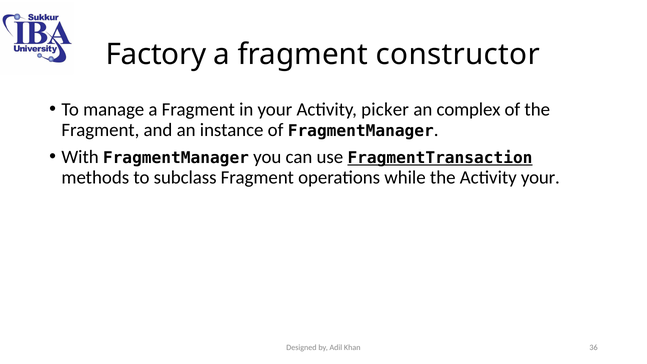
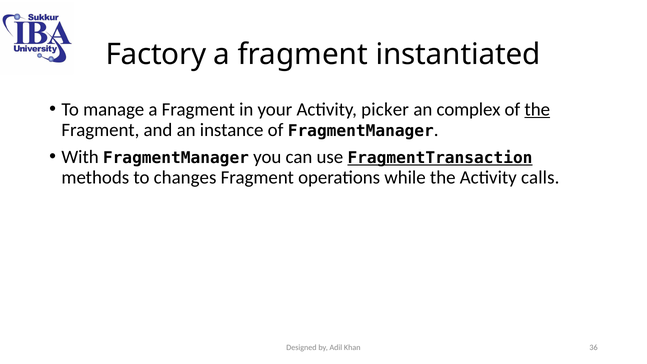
constructor: constructor -> instantiated
the at (537, 109) underline: none -> present
subclass: subclass -> changes
Activity your: your -> calls
